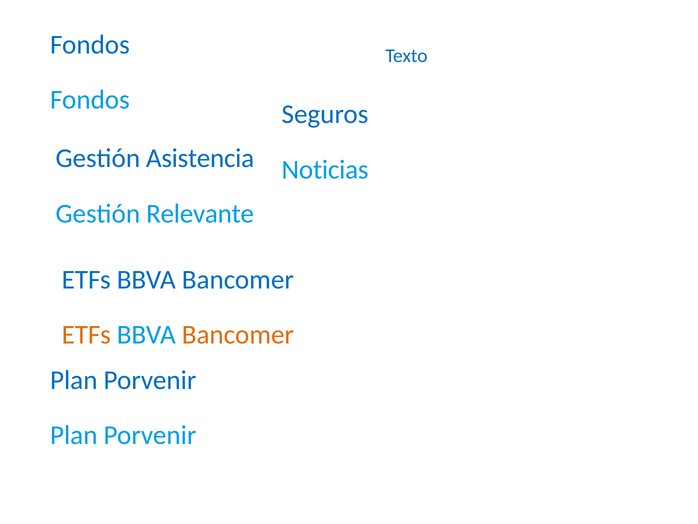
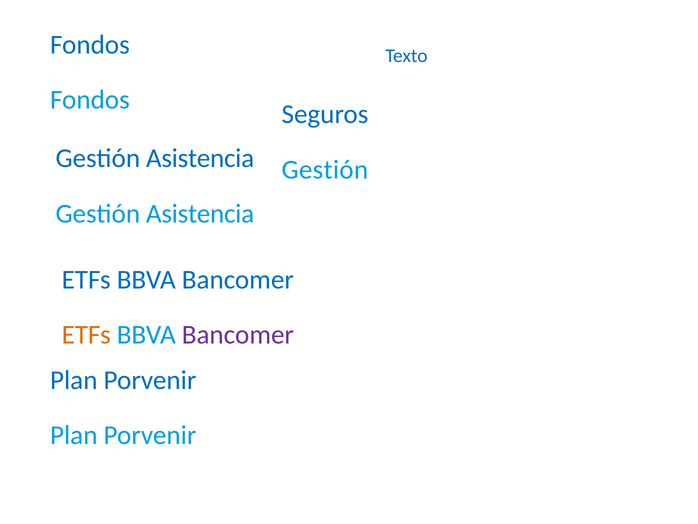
Noticias at (325, 169): Noticias -> Gestión
Relevante at (200, 213): Relevante -> Asistencia
Bancomer at (238, 334) colour: orange -> purple
